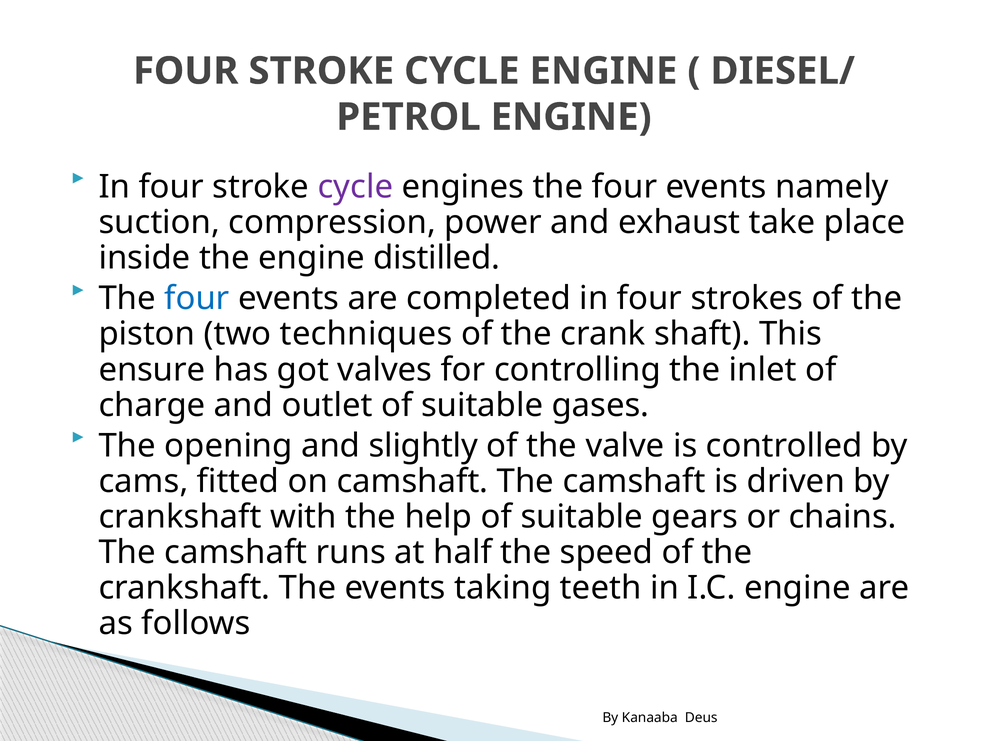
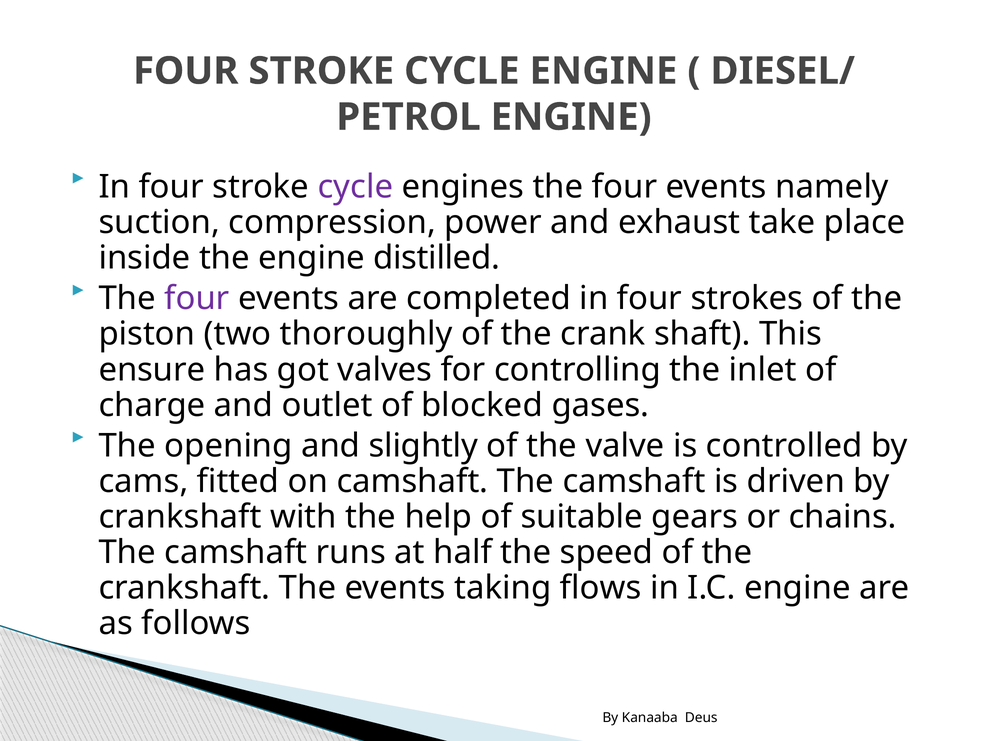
four at (197, 299) colour: blue -> purple
techniques: techniques -> thoroughly
outlet of suitable: suitable -> blocked
teeth: teeth -> flows
